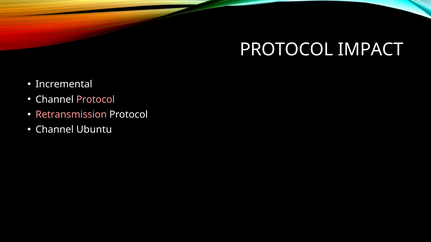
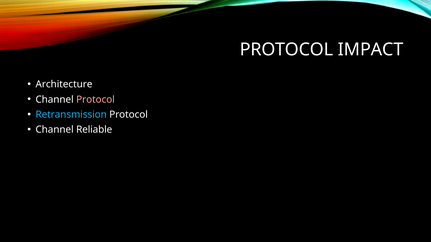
Incremental: Incremental -> Architecture
Retransmission colour: pink -> light blue
Ubuntu: Ubuntu -> Reliable
